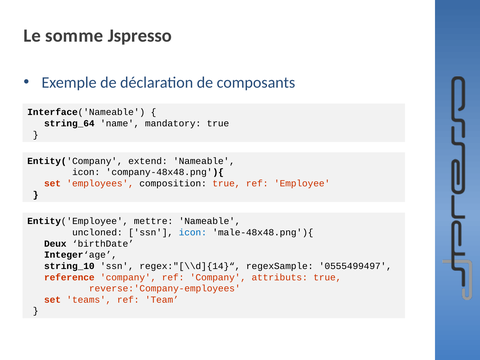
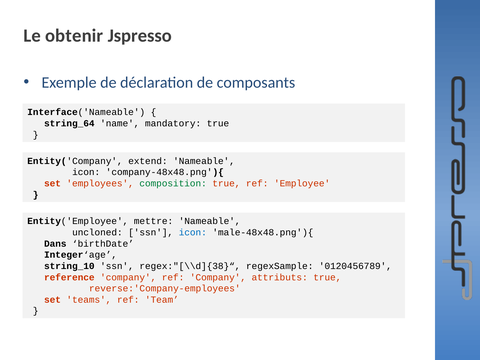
somme: somme -> obtenir
composition colour: black -> green
Deux: Deux -> Dans
regex:"[\\d]{14}“: regex:"[\\d]{14}“ -> regex:"[\\d]{38}“
0555499497: 0555499497 -> 0120456789
